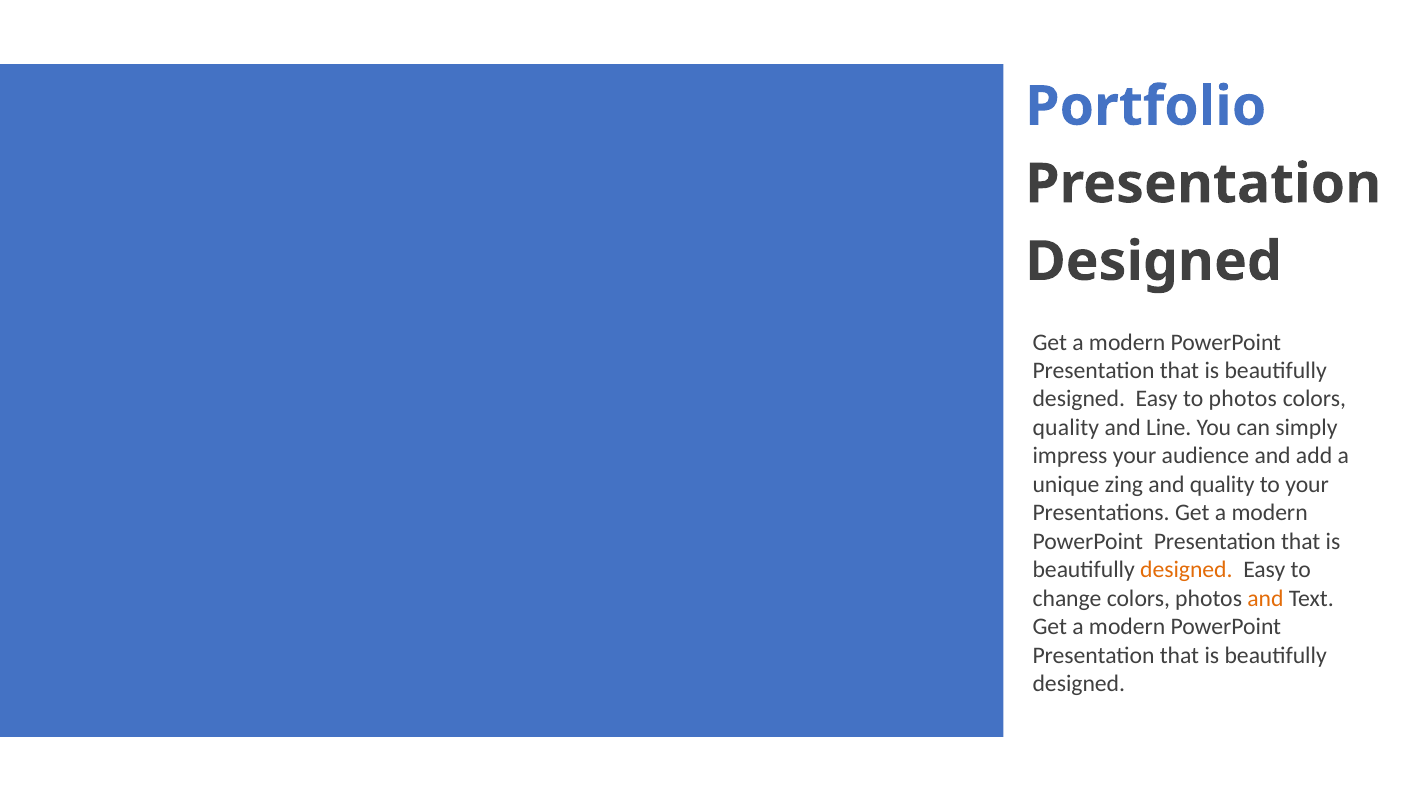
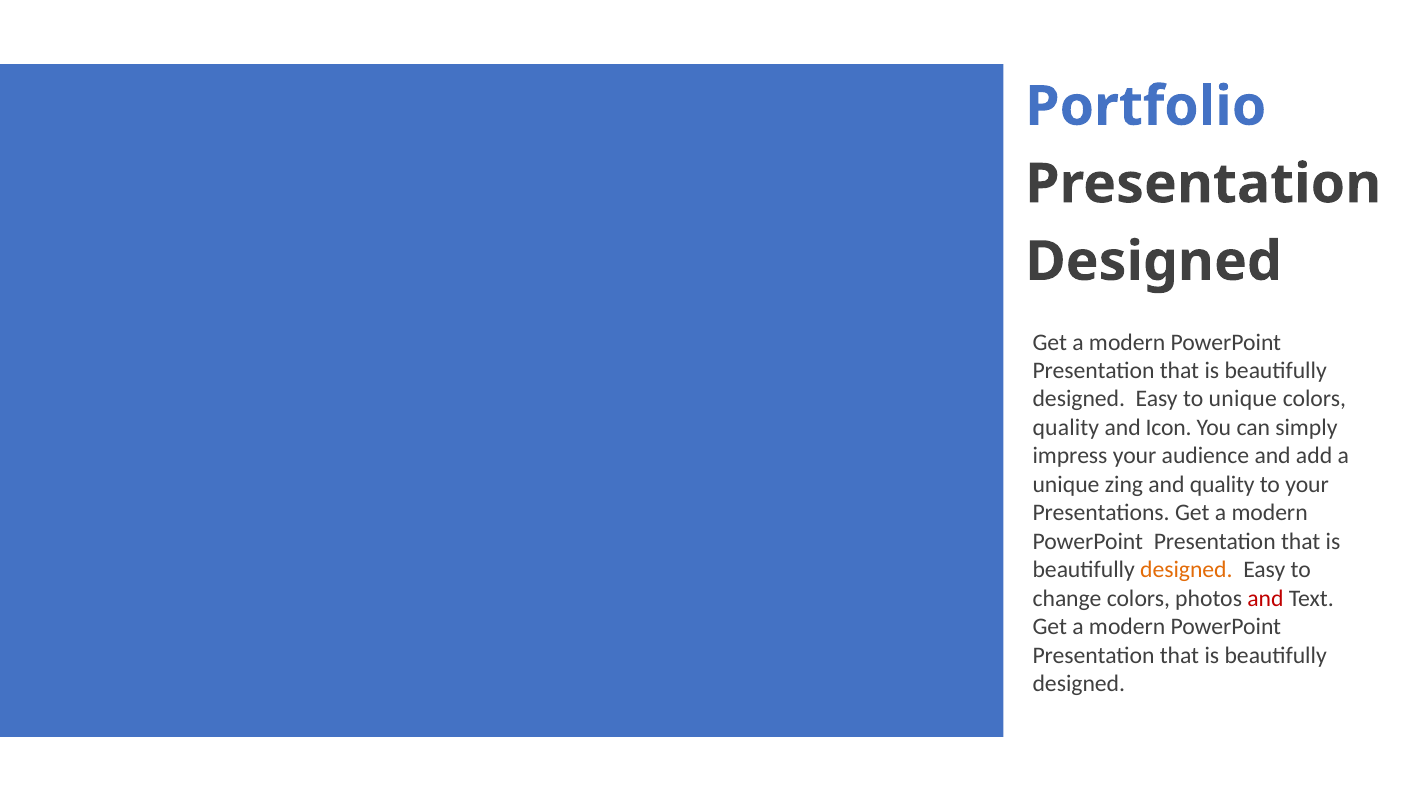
to photos: photos -> unique
Line: Line -> Icon
and at (1265, 598) colour: orange -> red
